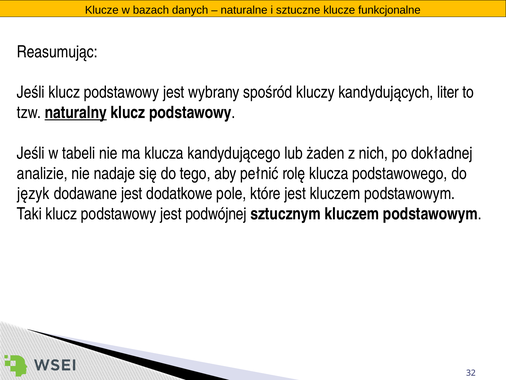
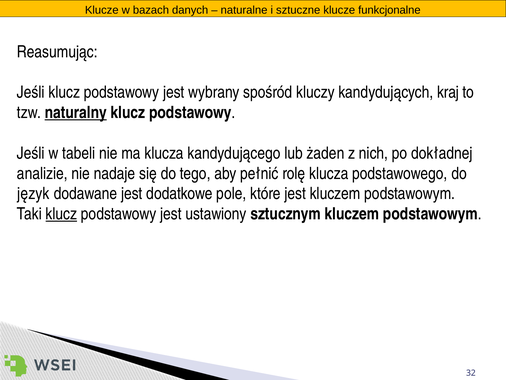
liter: liter -> kraj
klucz at (61, 214) underline: none -> present
podwójnej: podwójnej -> ustawiony
